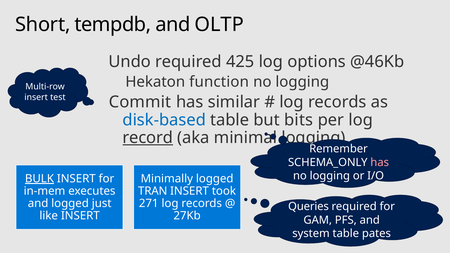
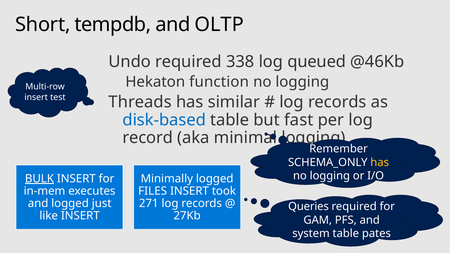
425: 425 -> 338
options: options -> queued
Commit: Commit -> Threads
bits: bits -> fast
record underline: present -> none
has at (380, 162) colour: pink -> yellow
TRAN: TRAN -> FILES
